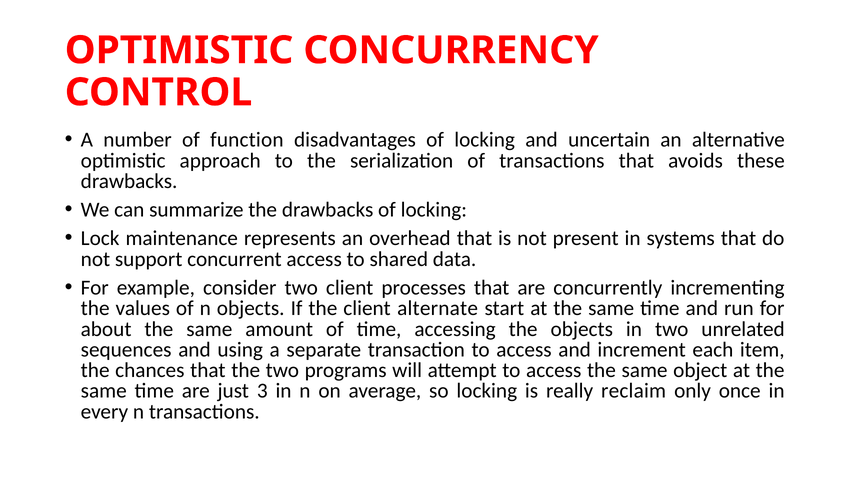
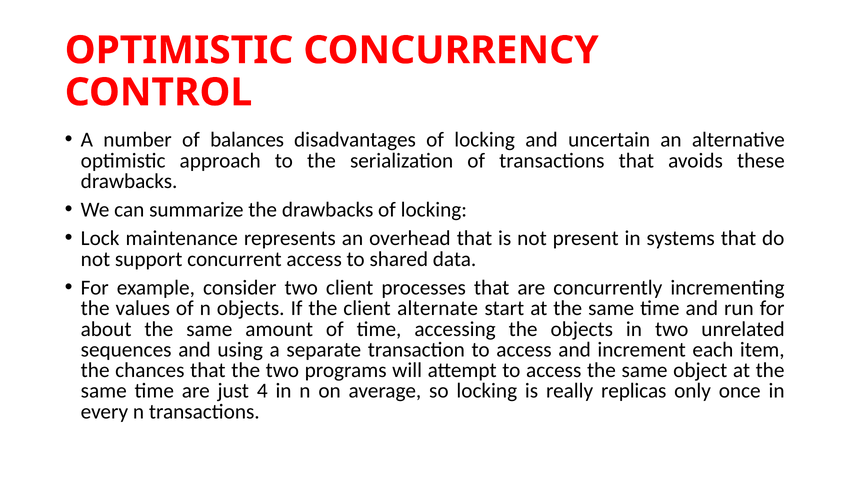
function: function -> balances
3: 3 -> 4
reclaim: reclaim -> replicas
